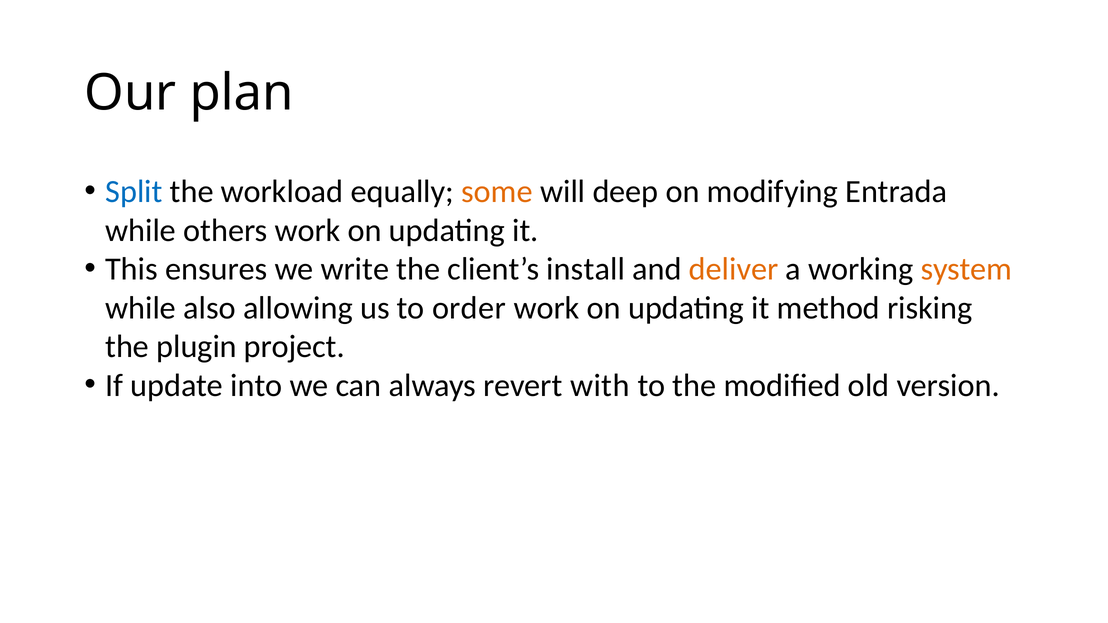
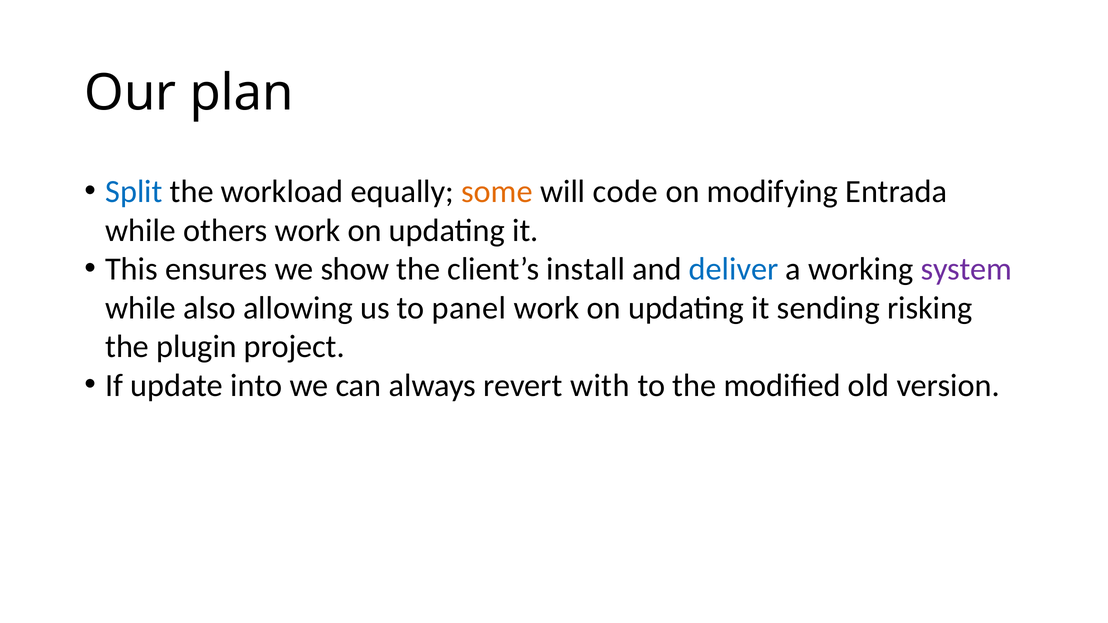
deep: deep -> code
write: write -> show
deliver colour: orange -> blue
system colour: orange -> purple
order: order -> panel
method: method -> sending
